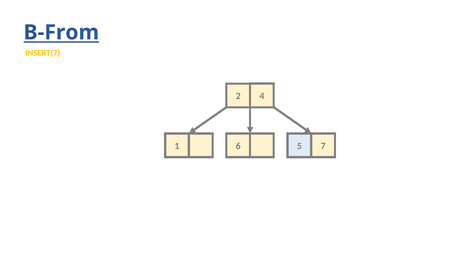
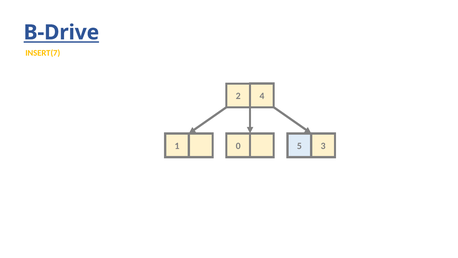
B-From: B-From -> B-Drive
6: 6 -> 0
7: 7 -> 3
